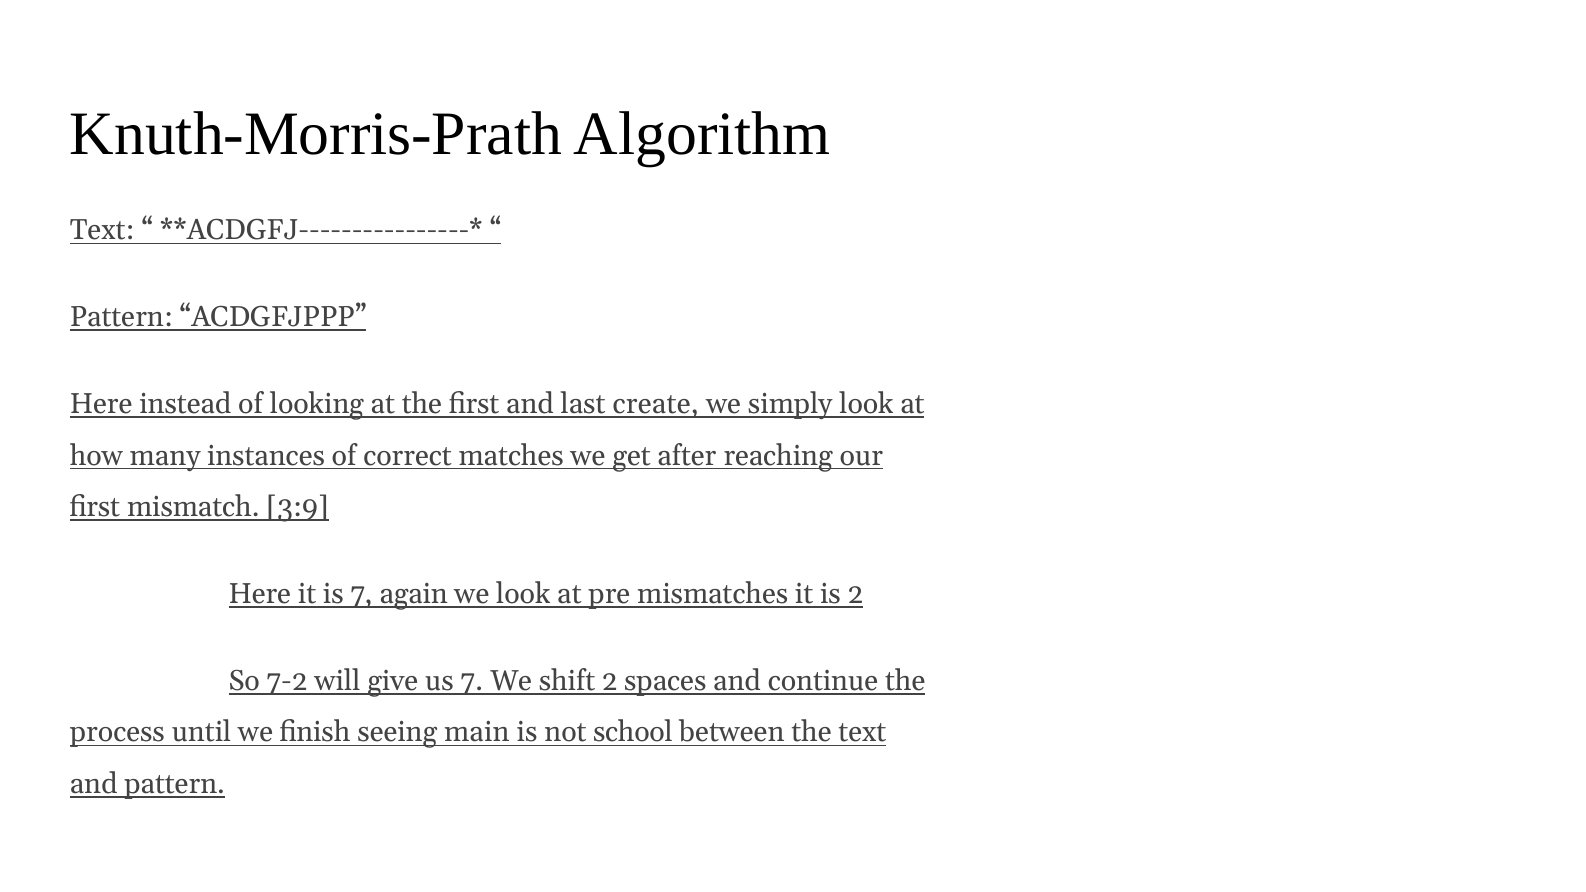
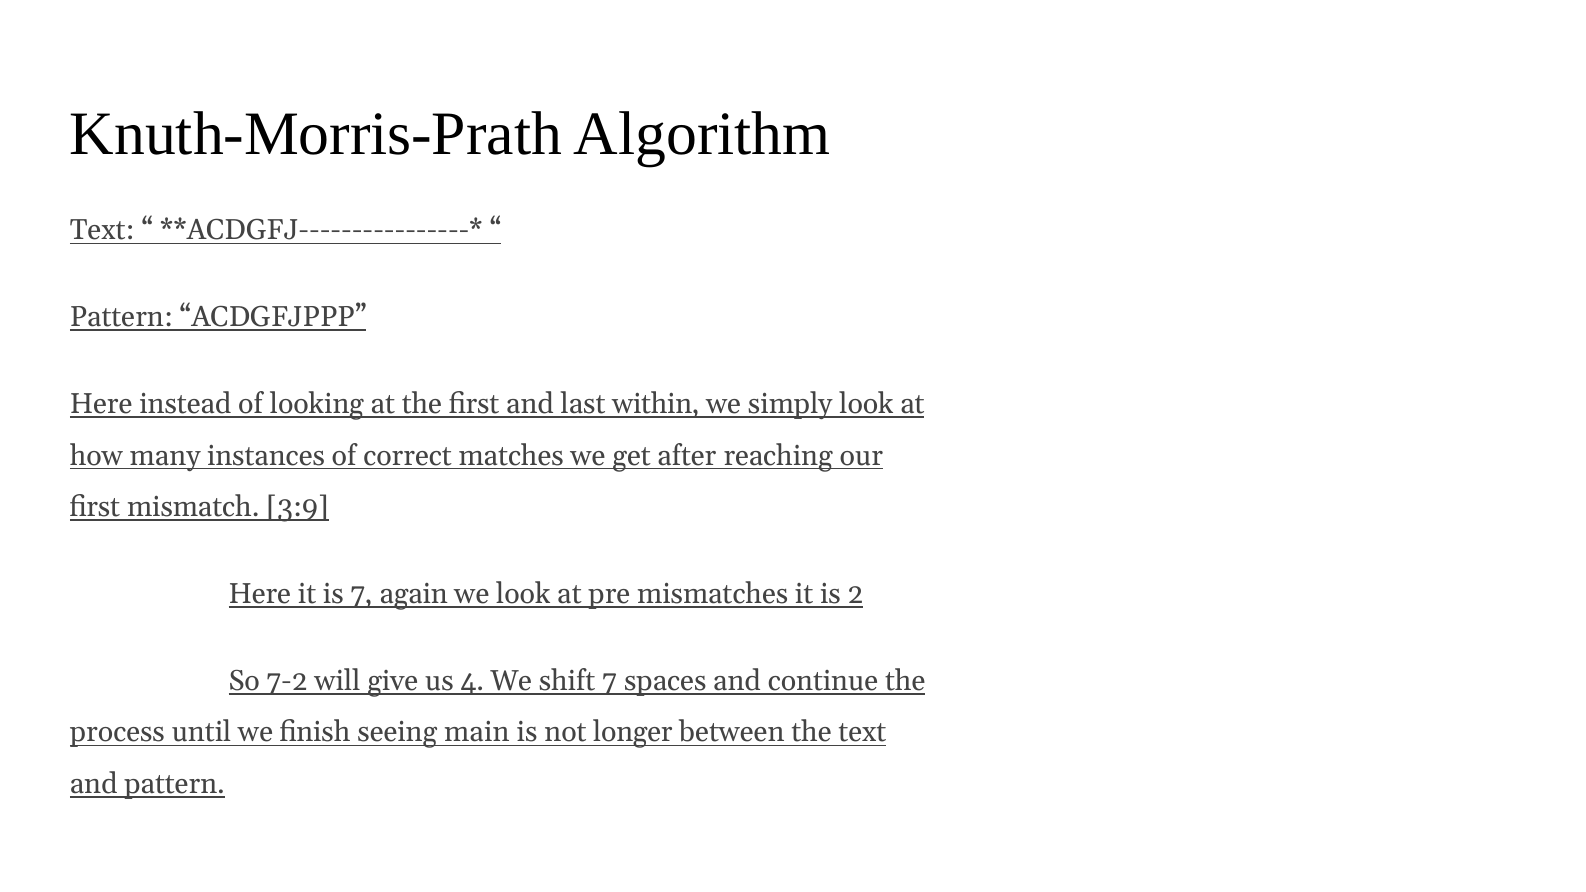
create: create -> within
us 7: 7 -> 4
shift 2: 2 -> 7
school: school -> longer
